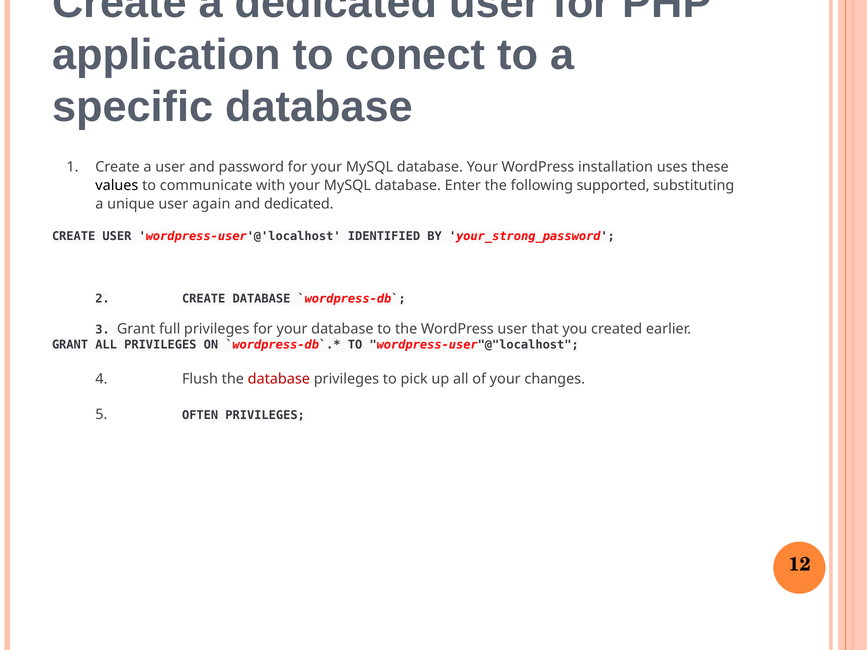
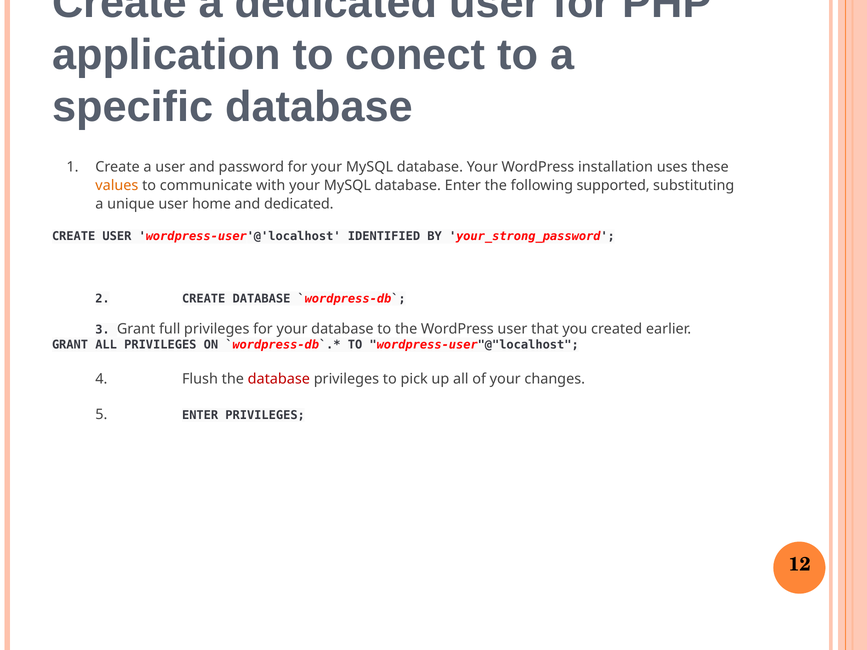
values colour: black -> orange
again: again -> home
5 OFTEN: OFTEN -> ENTER
